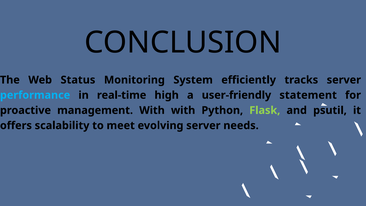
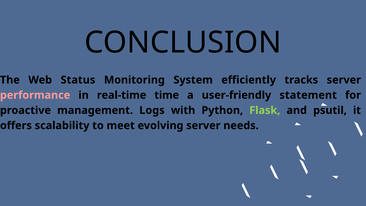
performance colour: light blue -> pink
high: high -> time
management With: With -> Logs
